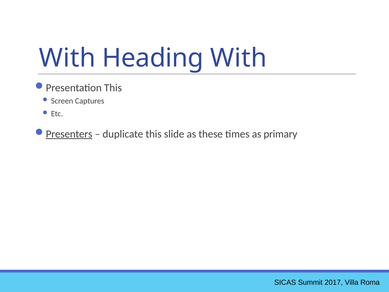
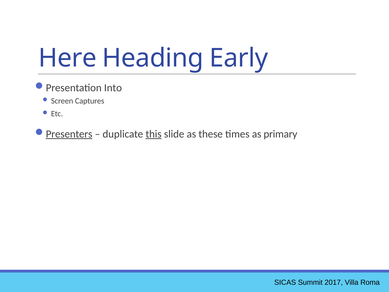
With at (67, 58): With -> Here
Heading With: With -> Early
Presentation This: This -> Into
this at (154, 134) underline: none -> present
